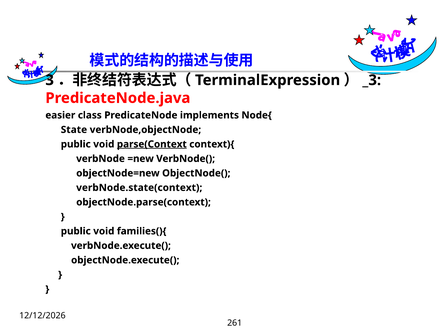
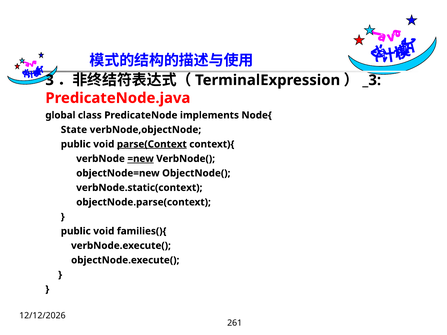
easier: easier -> global
=new underline: none -> present
verbNode.state(context: verbNode.state(context -> verbNode.static(context
